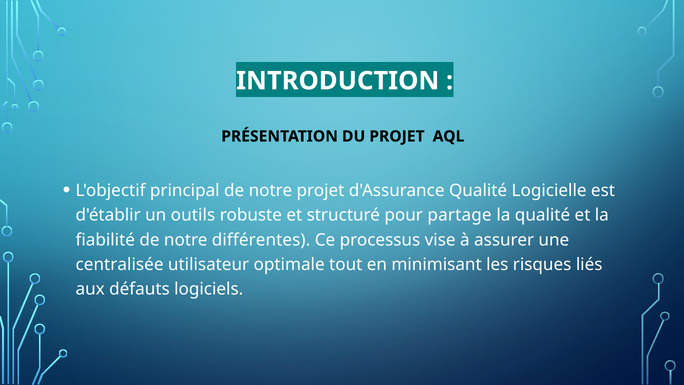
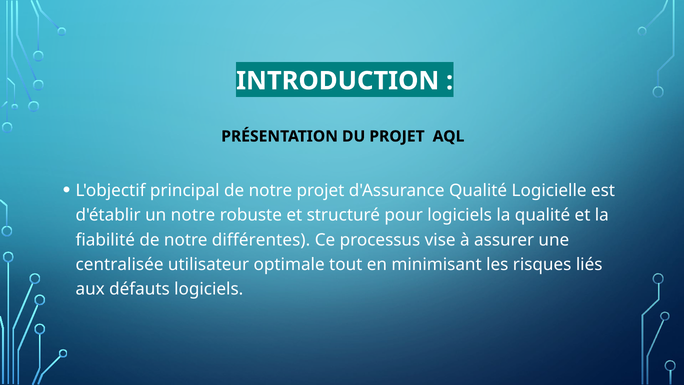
un outils: outils -> notre
pour partage: partage -> logiciels
